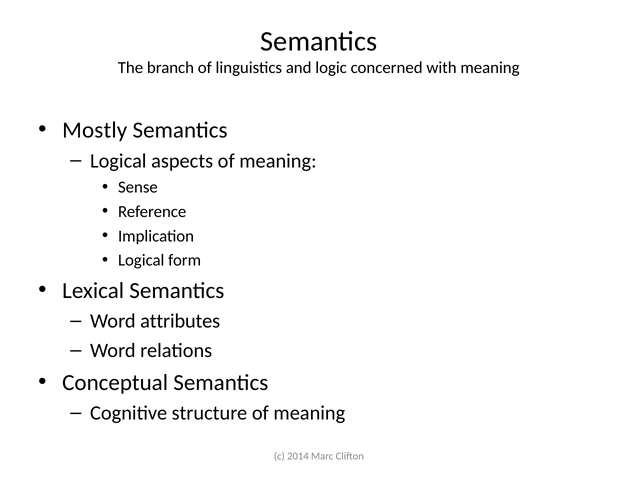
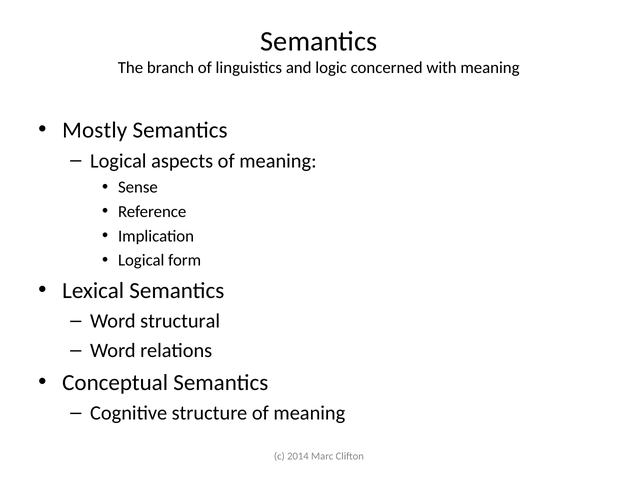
attributes: attributes -> structural
